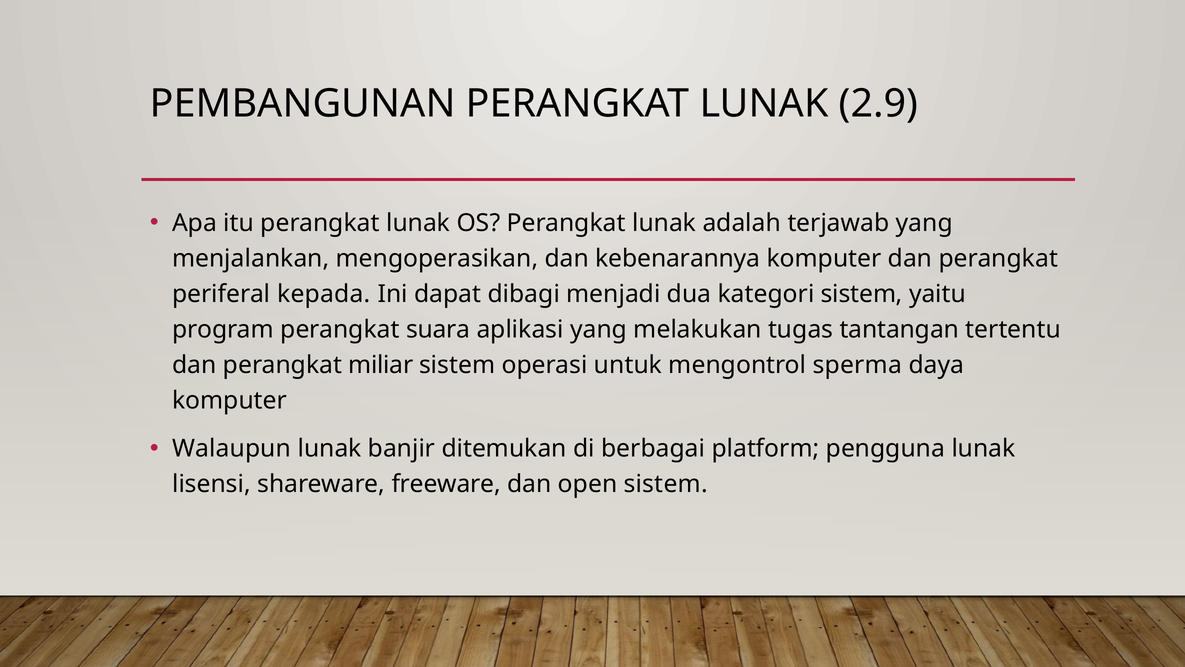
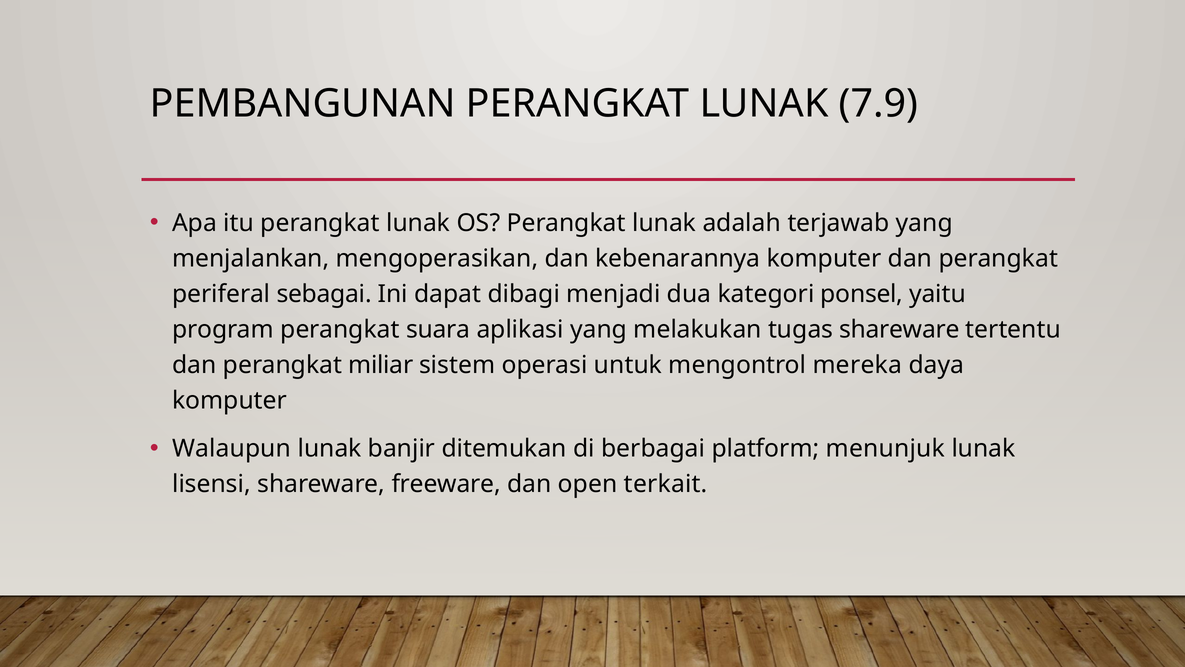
2.9: 2.9 -> 7.9
kepada: kepada -> sebagai
kategori sistem: sistem -> ponsel
tugas tantangan: tantangan -> shareware
sperma: sperma -> mereka
pengguna: pengguna -> menunjuk
open sistem: sistem -> terkait
